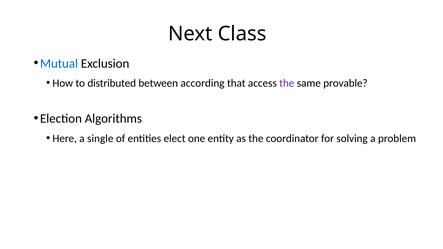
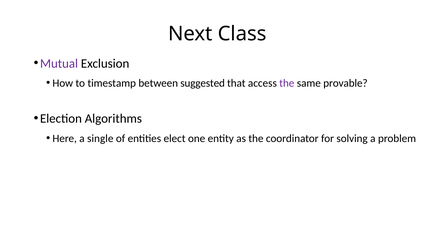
Mutual colour: blue -> purple
distributed: distributed -> timestamp
according: according -> suggested
